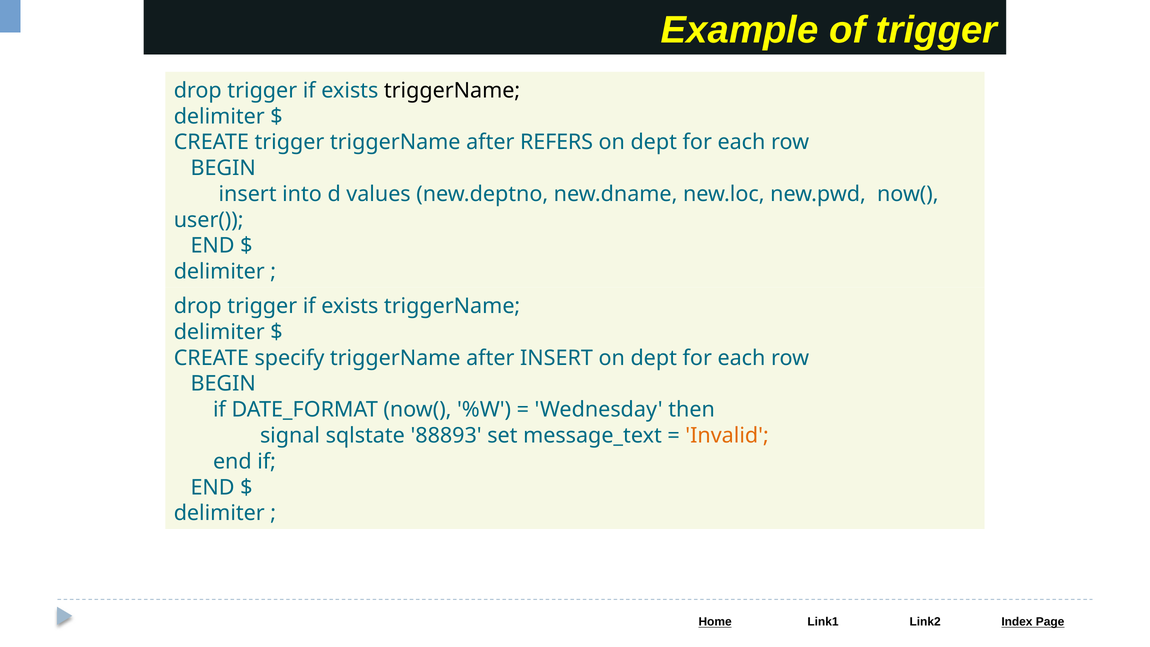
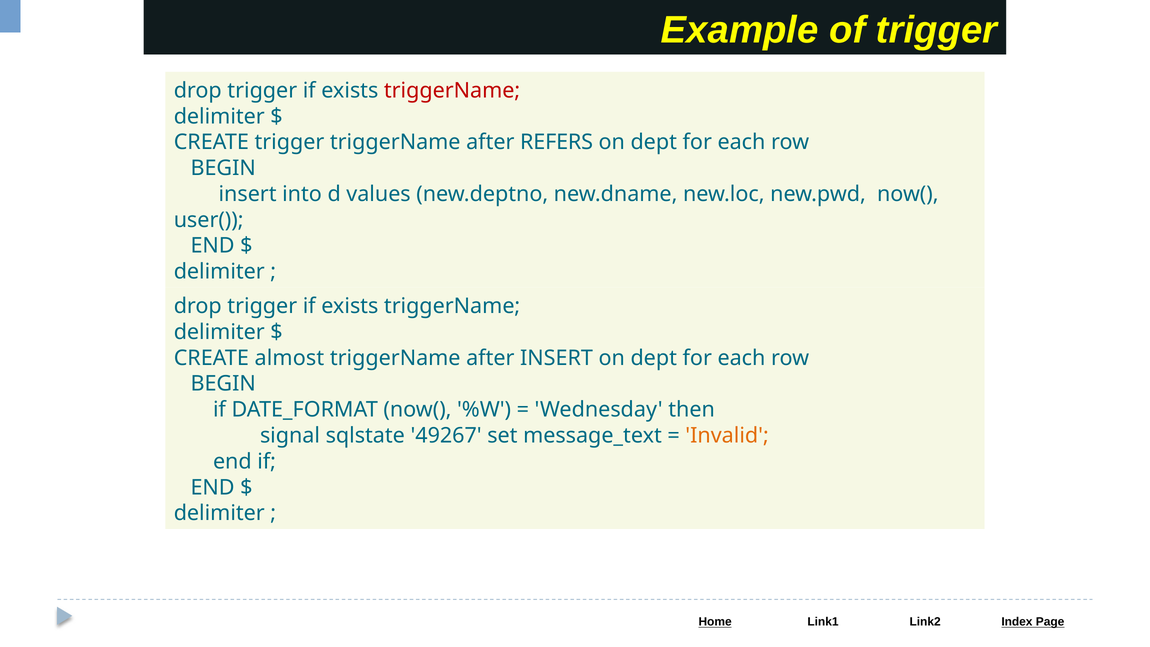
triggerName at (452, 91) colour: black -> red
specify: specify -> almost
88893: 88893 -> 49267
